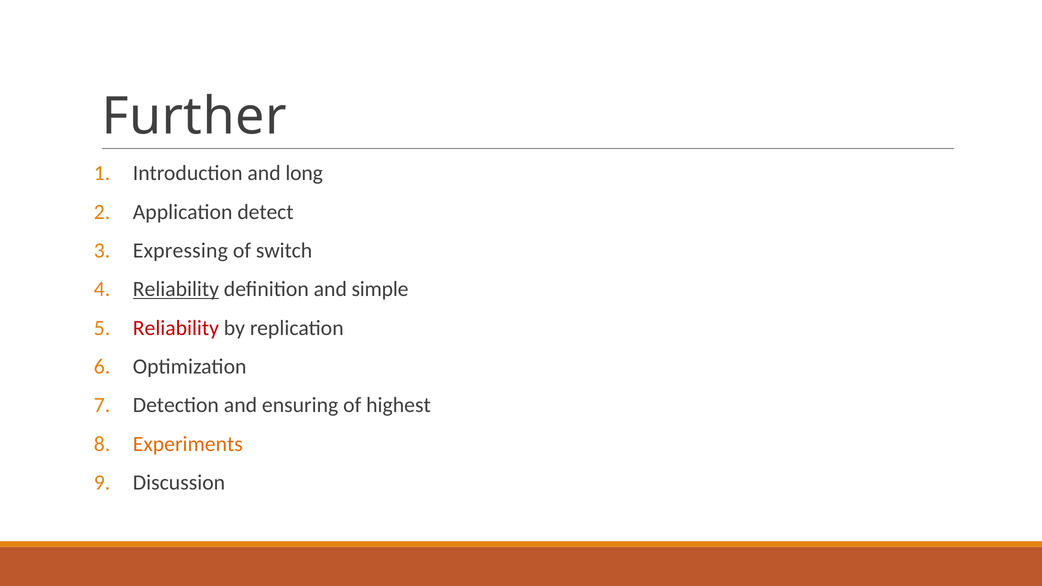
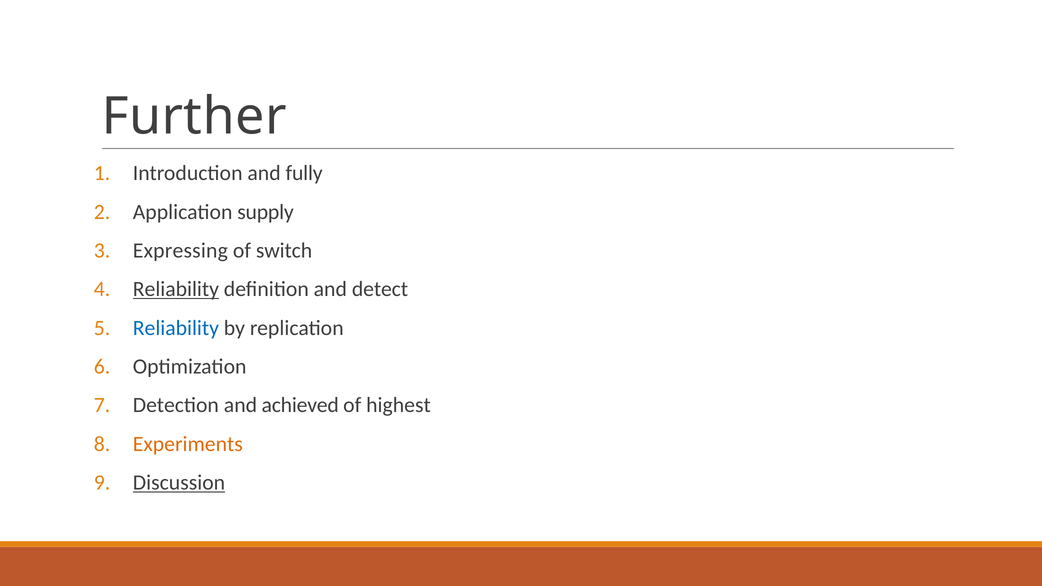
long: long -> fully
detect: detect -> supply
simple: simple -> detect
Reliability at (176, 328) colour: red -> blue
ensuring: ensuring -> achieved
Discussion underline: none -> present
